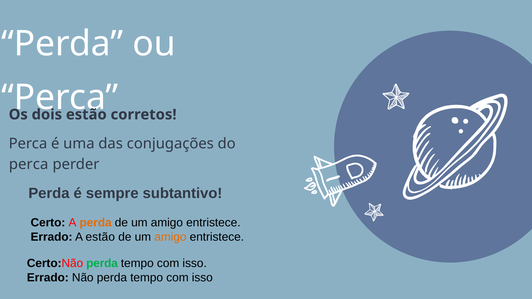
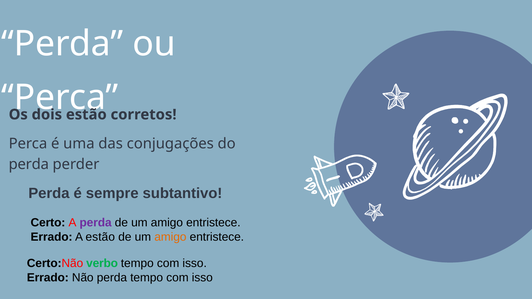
perca at (29, 164): perca -> perda
perda at (96, 223) colour: orange -> purple
Certo:Não perda: perda -> verbo
